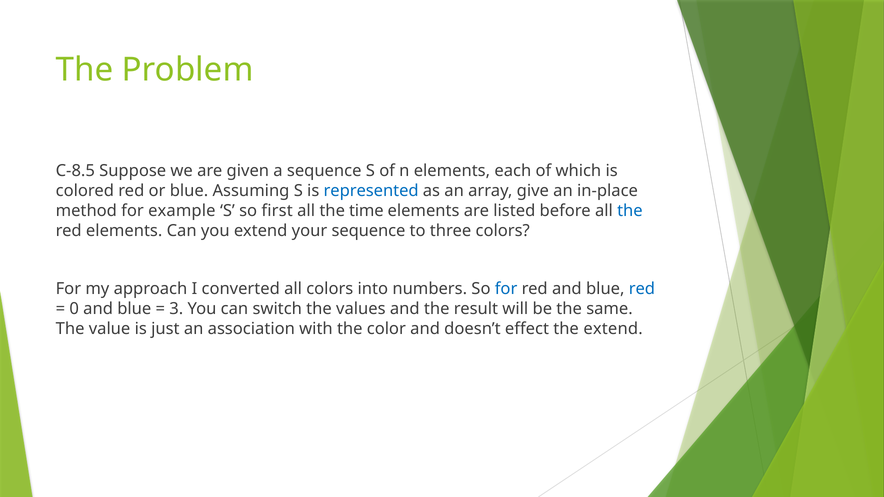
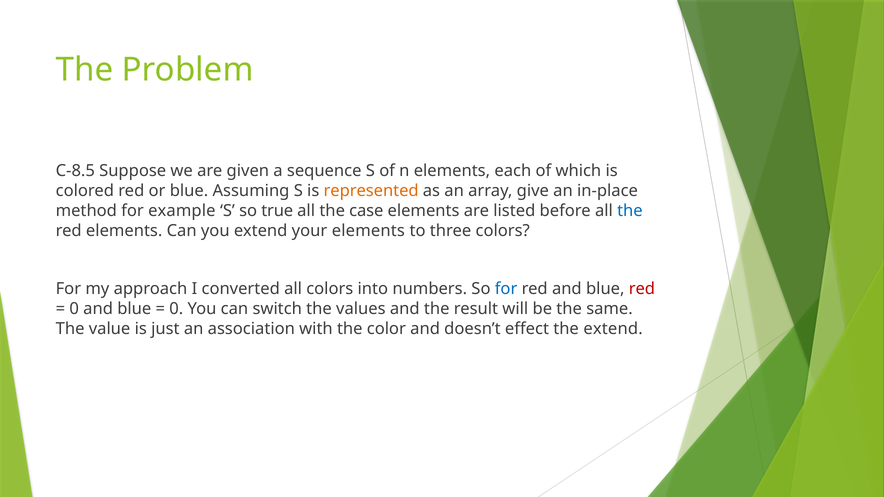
represented colour: blue -> orange
first: first -> true
time: time -> case
your sequence: sequence -> elements
red at (642, 289) colour: blue -> red
3 at (176, 309): 3 -> 0
